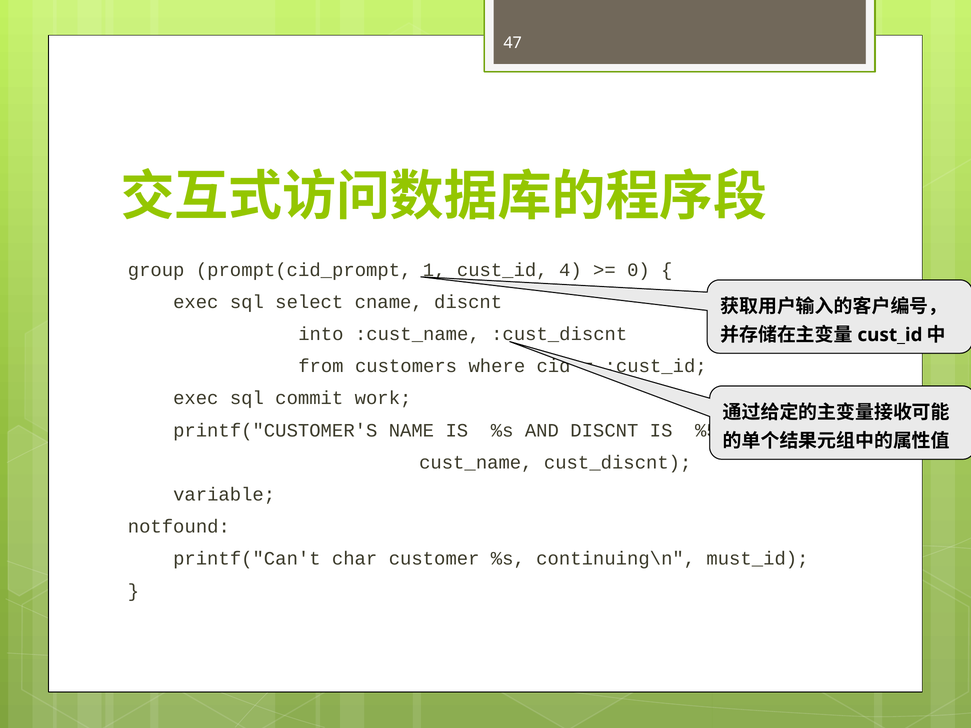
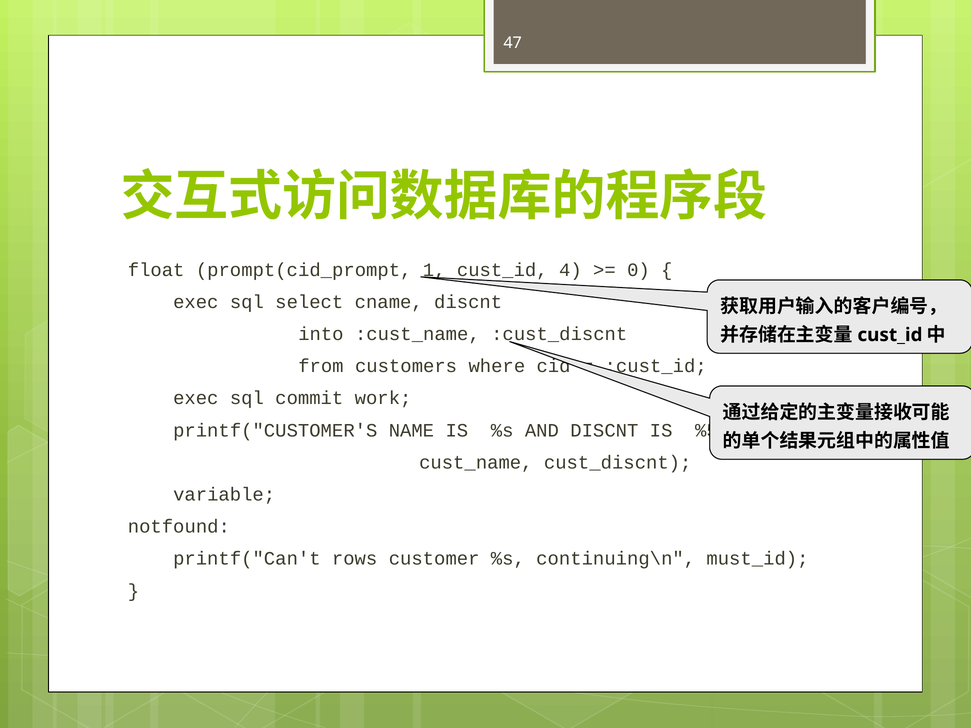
group: group -> float
char: char -> rows
